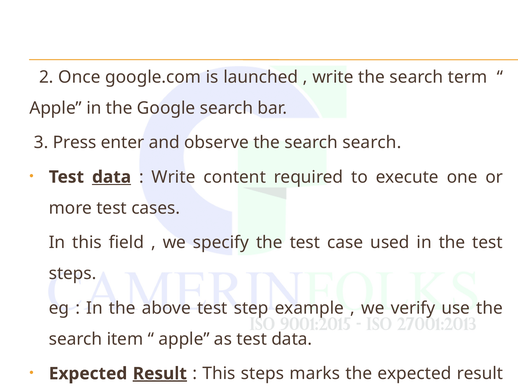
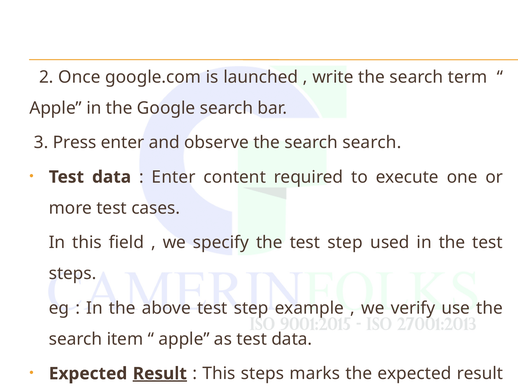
data at (112, 177) underline: present -> none
Write at (174, 177): Write -> Enter
specify the test case: case -> step
